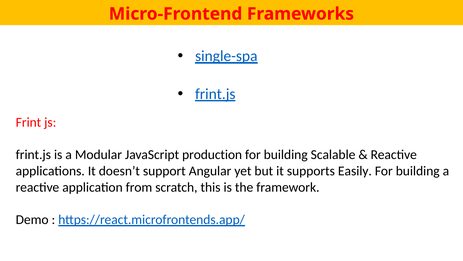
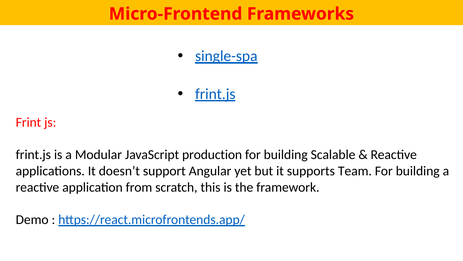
Easily: Easily -> Team
